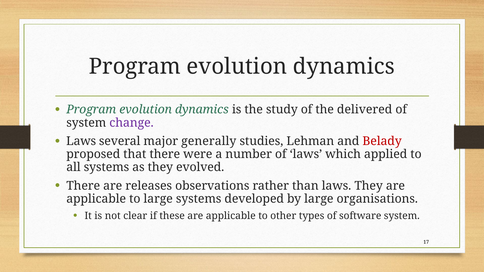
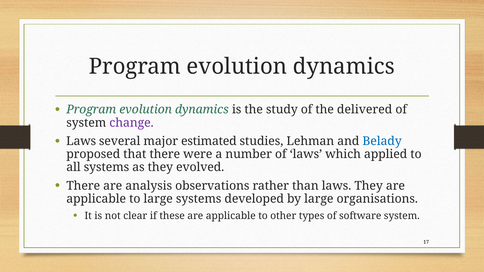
generally: generally -> estimated
Belady colour: red -> blue
releases: releases -> analysis
